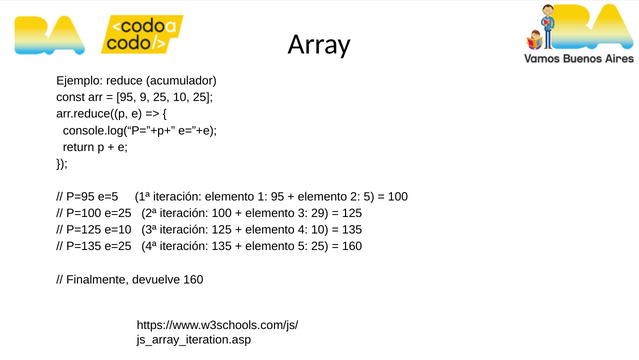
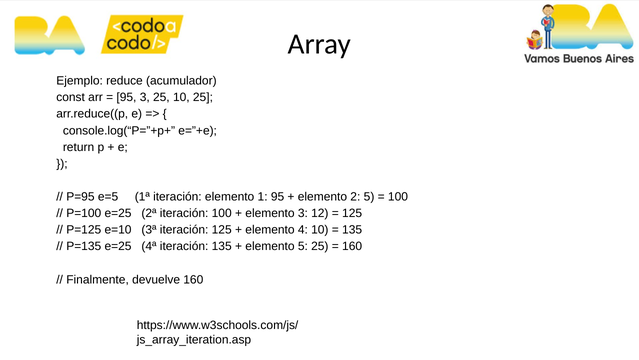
95 9: 9 -> 3
29: 29 -> 12
